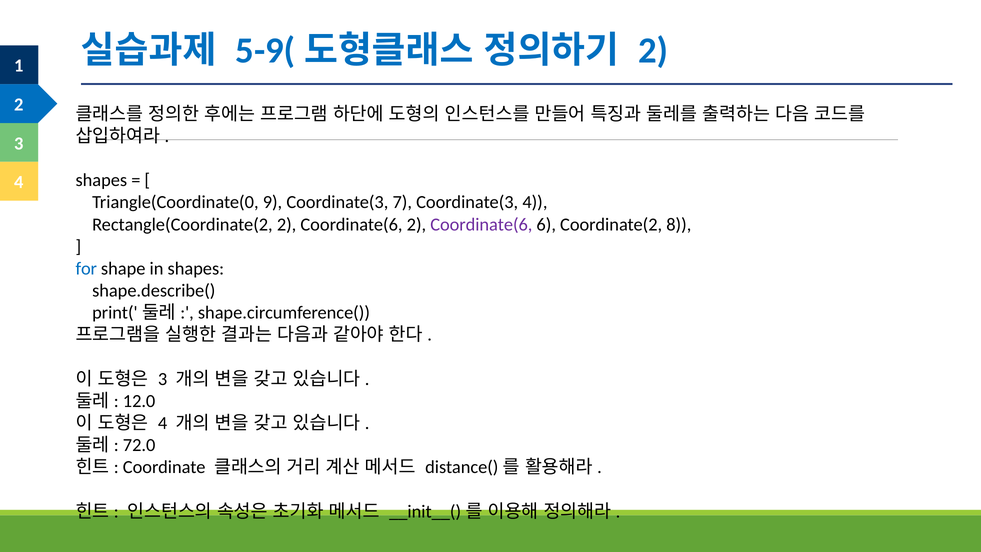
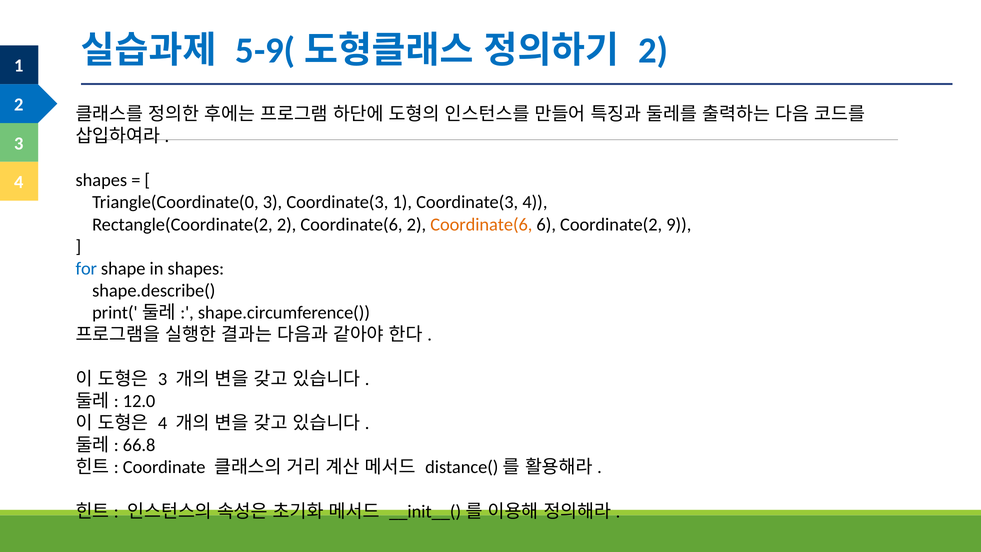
Triangle(Coordinate(0 9: 9 -> 3
7: 7 -> 1
Coordinate(6 at (481, 224) colour: purple -> orange
8: 8 -> 9
72.0: 72.0 -> 66.8
